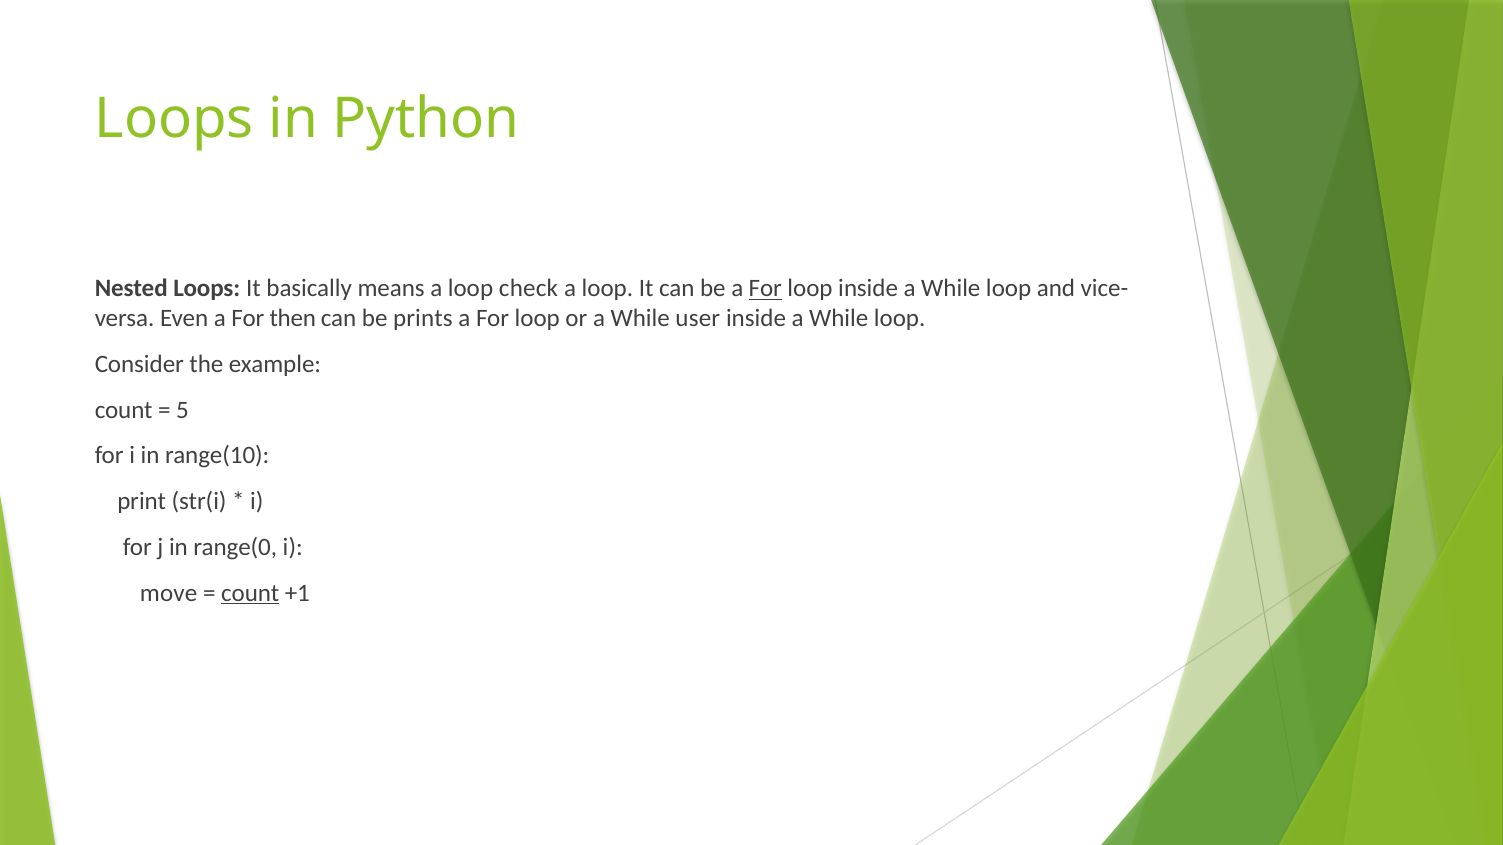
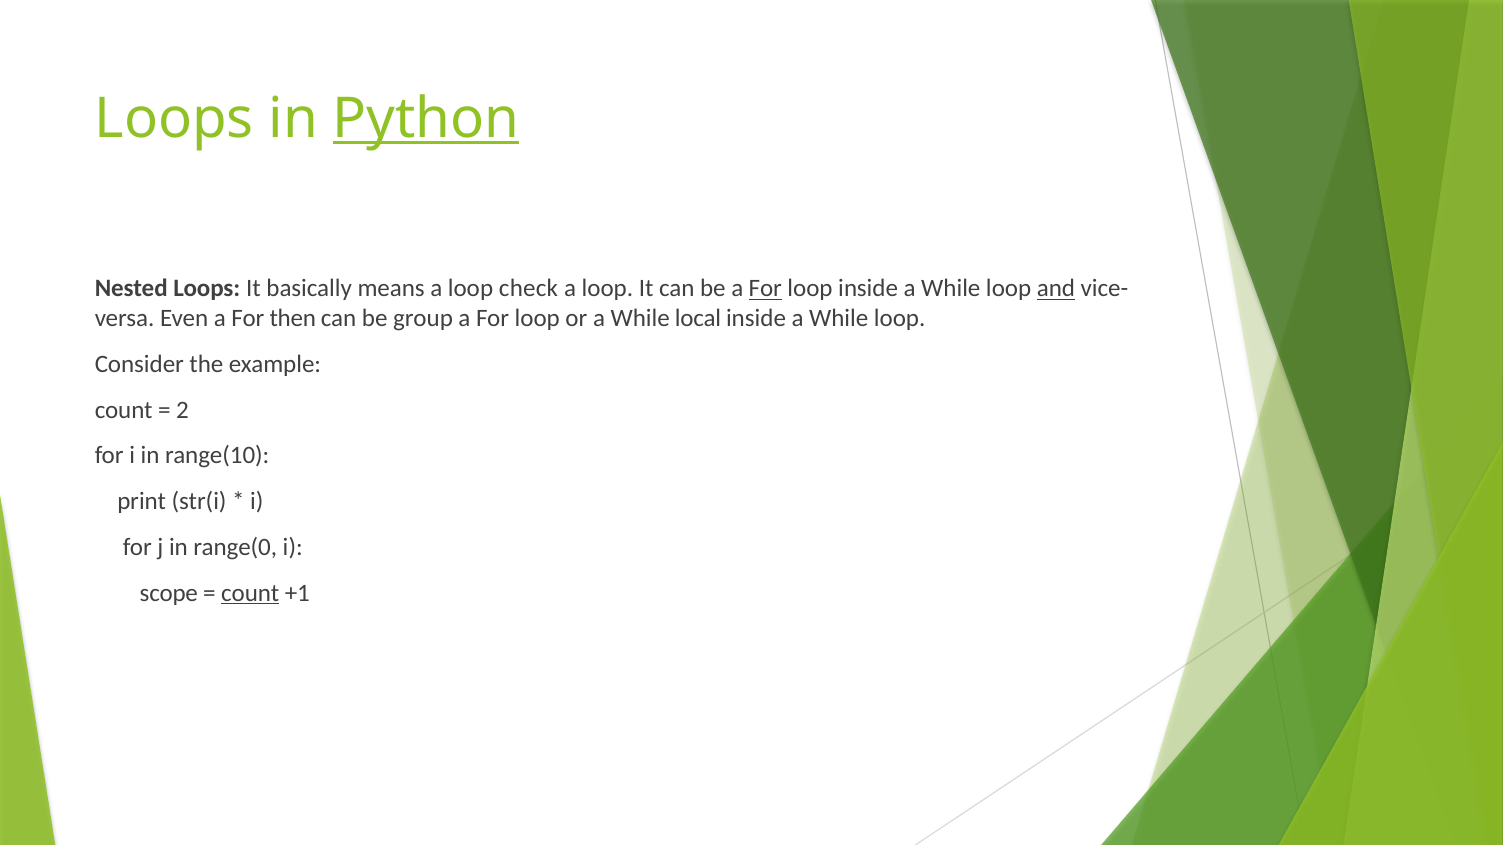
Python underline: none -> present
and underline: none -> present
prints: prints -> group
user: user -> local
5: 5 -> 2
move: move -> scope
